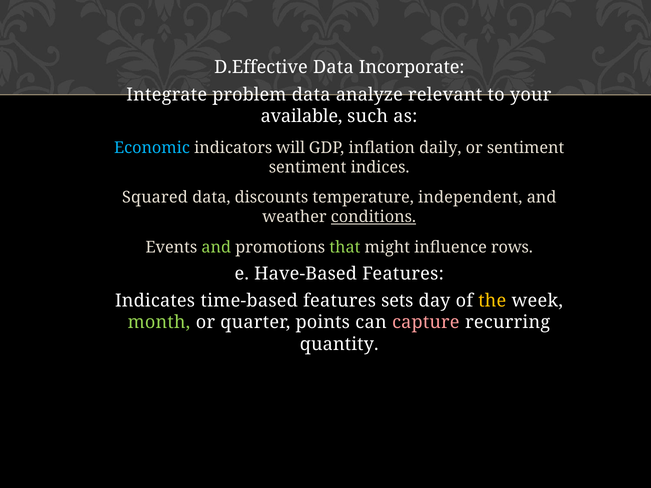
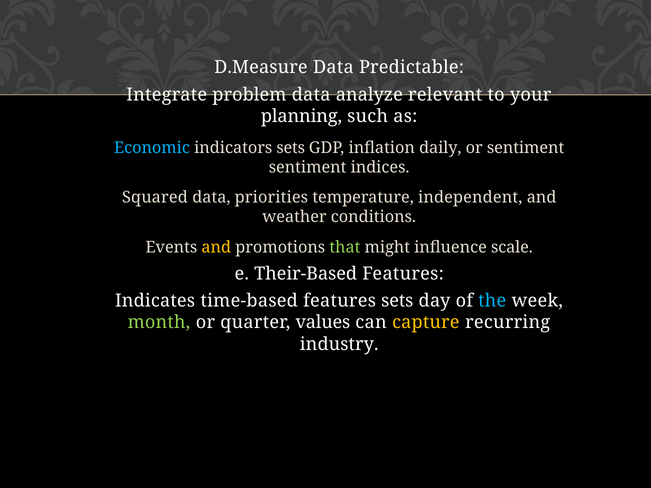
D.Effective: D.Effective -> D.Measure
Incorporate: Incorporate -> Predictable
available: available -> planning
indicators will: will -> sets
discounts: discounts -> priorities
conditions underline: present -> none
and at (216, 248) colour: light green -> yellow
rows: rows -> scale
Have-Based: Have-Based -> Their-Based
the colour: yellow -> light blue
points: points -> values
capture colour: pink -> yellow
quantity: quantity -> industry
